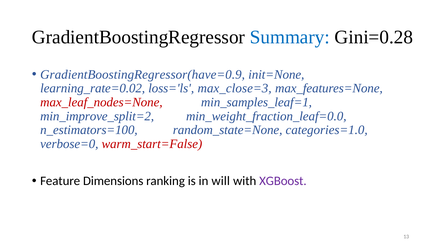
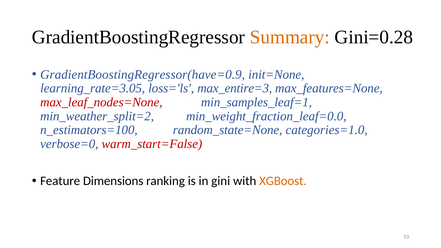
Summary colour: blue -> orange
learning_rate=0.02: learning_rate=0.02 -> learning_rate=3.05
max_close=3: max_close=3 -> max_entire=3
min_improve_split=2: min_improve_split=2 -> min_weather_split=2
will: will -> gini
XGBoost colour: purple -> orange
